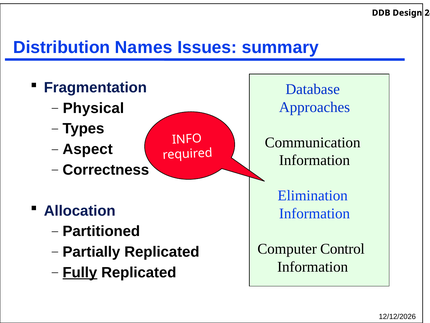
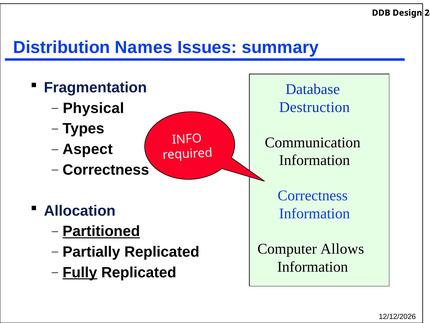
Approaches: Approaches -> Destruction
Elimination at (313, 195): Elimination -> Correctness
Partitioned underline: none -> present
Control: Control -> Allows
